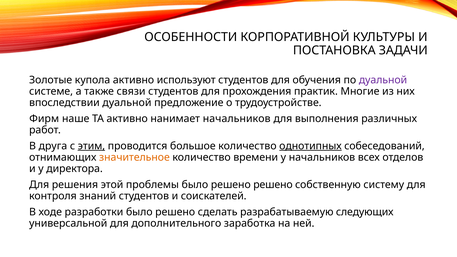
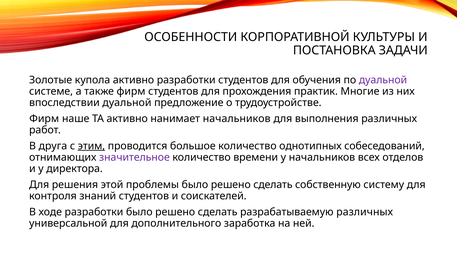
активно используют: используют -> разработки
также связи: связи -> фирм
однотипных underline: present -> none
значительное colour: orange -> purple
проблемы было решено решено: решено -> сделать
разрабатываемую следующих: следующих -> различных
